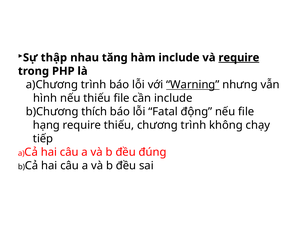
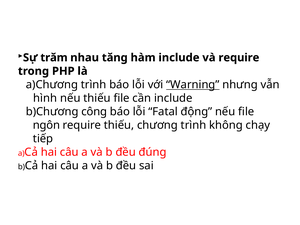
thập: thập -> trăm
require underline: present -> none
thích: thích -> công
hạng: hạng -> ngôn
